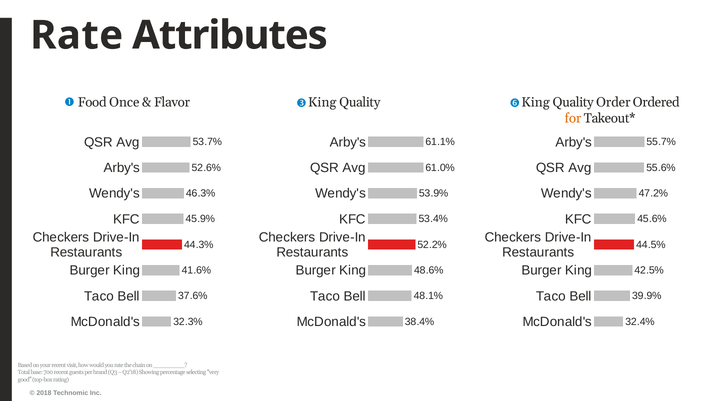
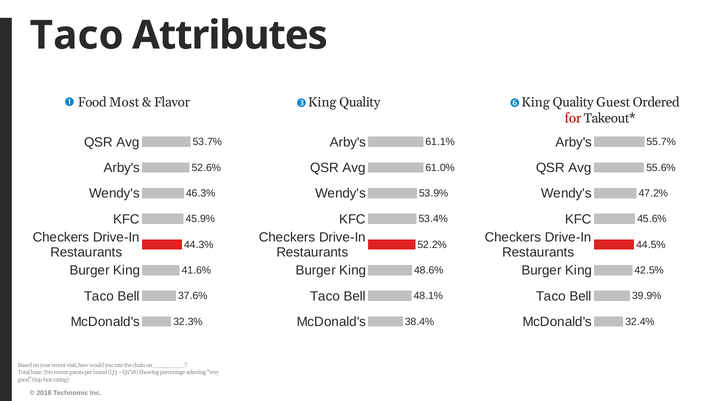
Rate at (77, 35): Rate -> Taco
Once: Once -> Most
Order: Order -> Guest
for colour: orange -> red
